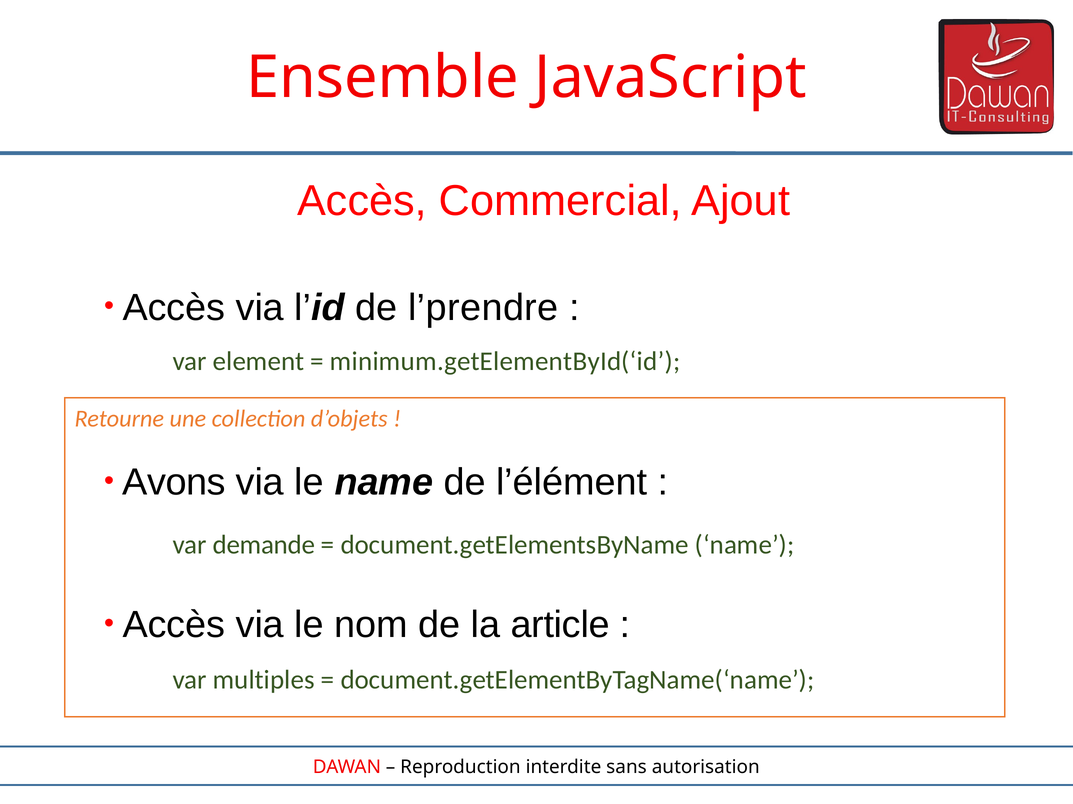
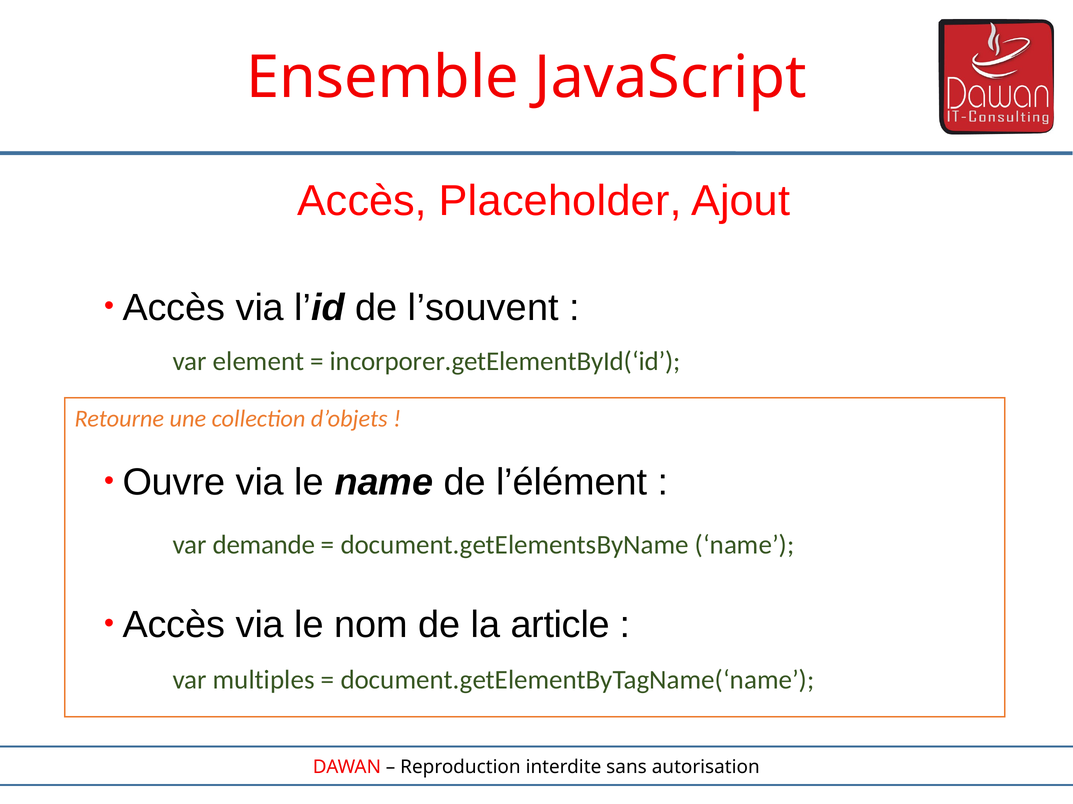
Commercial: Commercial -> Placeholder
l’prendre: l’prendre -> l’souvent
minimum.getElementById(‘id: minimum.getElementById(‘id -> incorporer.getElementById(‘id
Avons: Avons -> Ouvre
